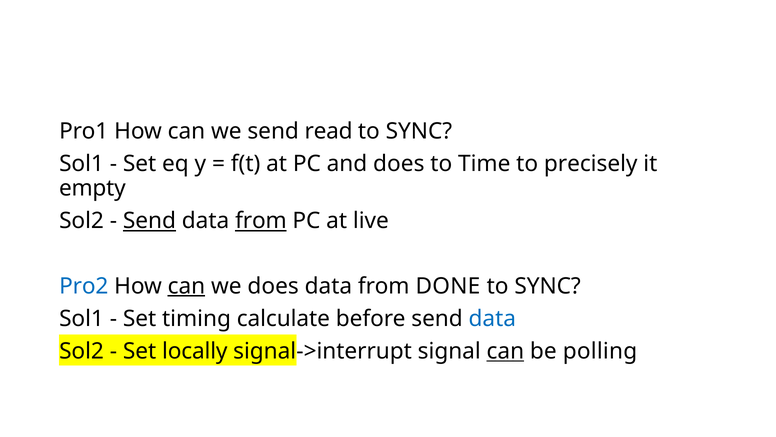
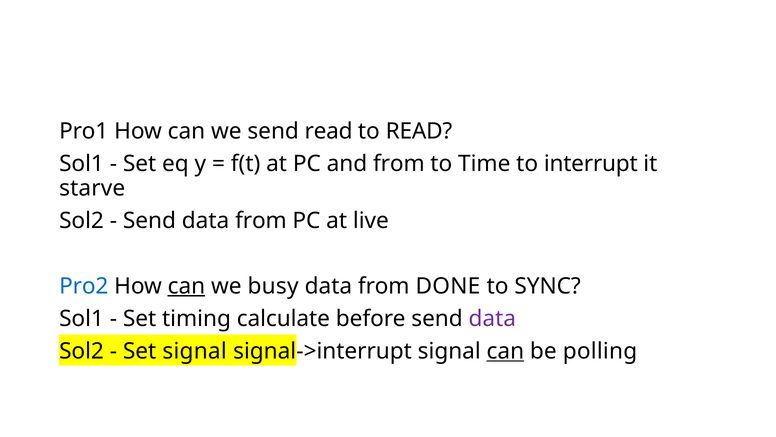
SYNC at (419, 131): SYNC -> READ
and does: does -> from
precisely: precisely -> interrupt
empty: empty -> starve
Send at (149, 221) underline: present -> none
from at (261, 221) underline: present -> none
we does: does -> busy
data at (492, 318) colour: blue -> purple
Set locally: locally -> signal
